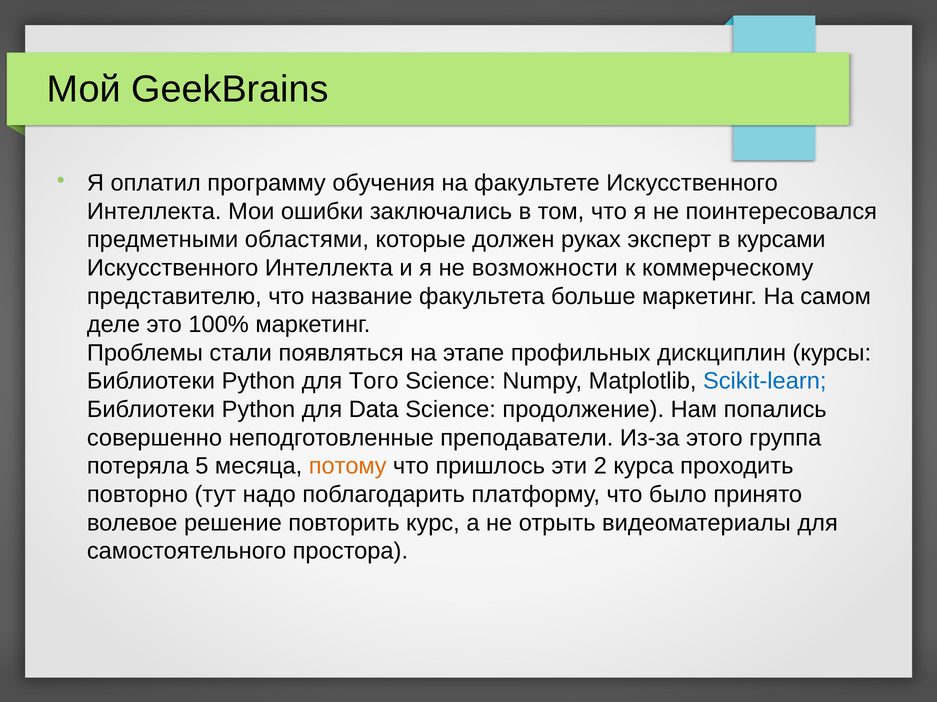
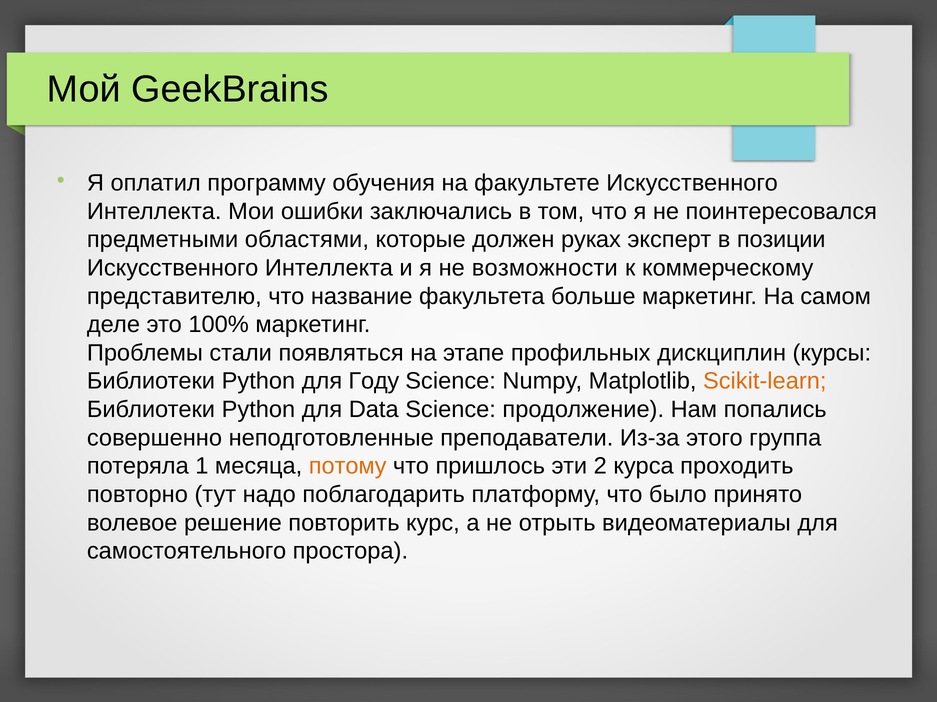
курсами: курсами -> позиции
Того: Того -> Году
Scikit-learn colour: blue -> orange
5: 5 -> 1
